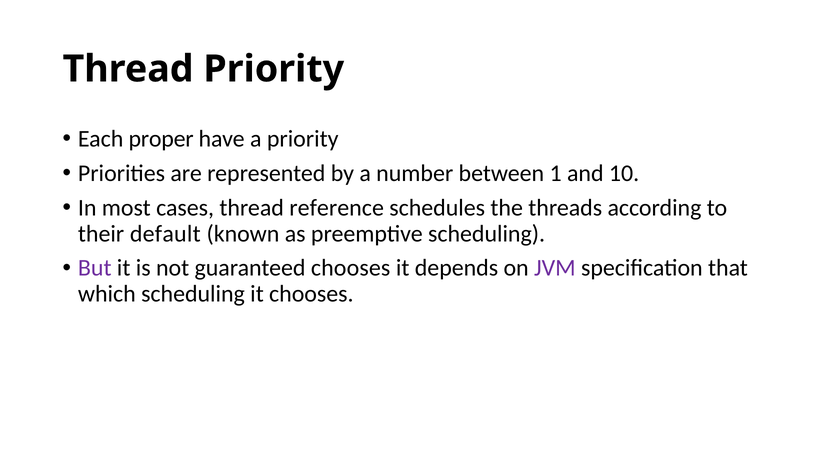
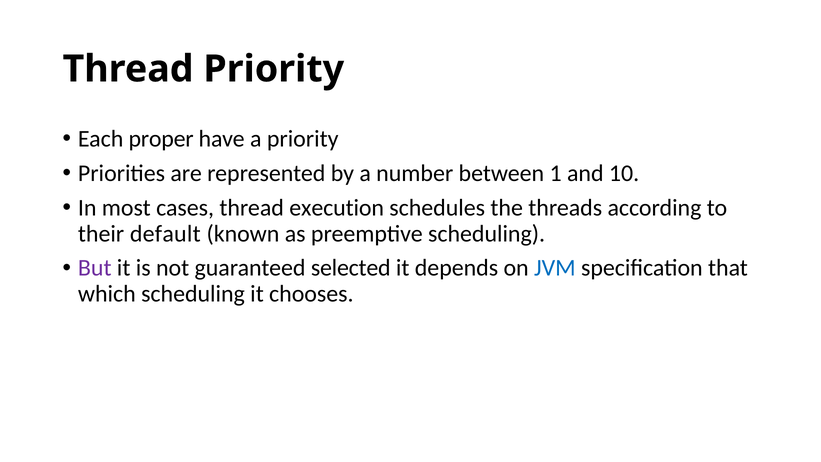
reference: reference -> execution
guaranteed chooses: chooses -> selected
JVM colour: purple -> blue
